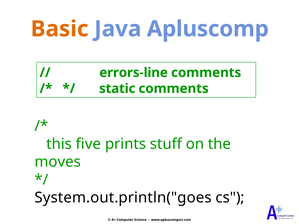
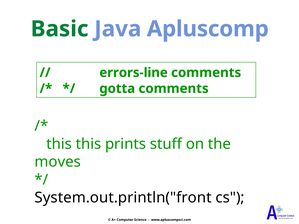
Basic colour: orange -> green
static: static -> gotta
this five: five -> this
System.out.println("goes: System.out.println("goes -> System.out.println("front
